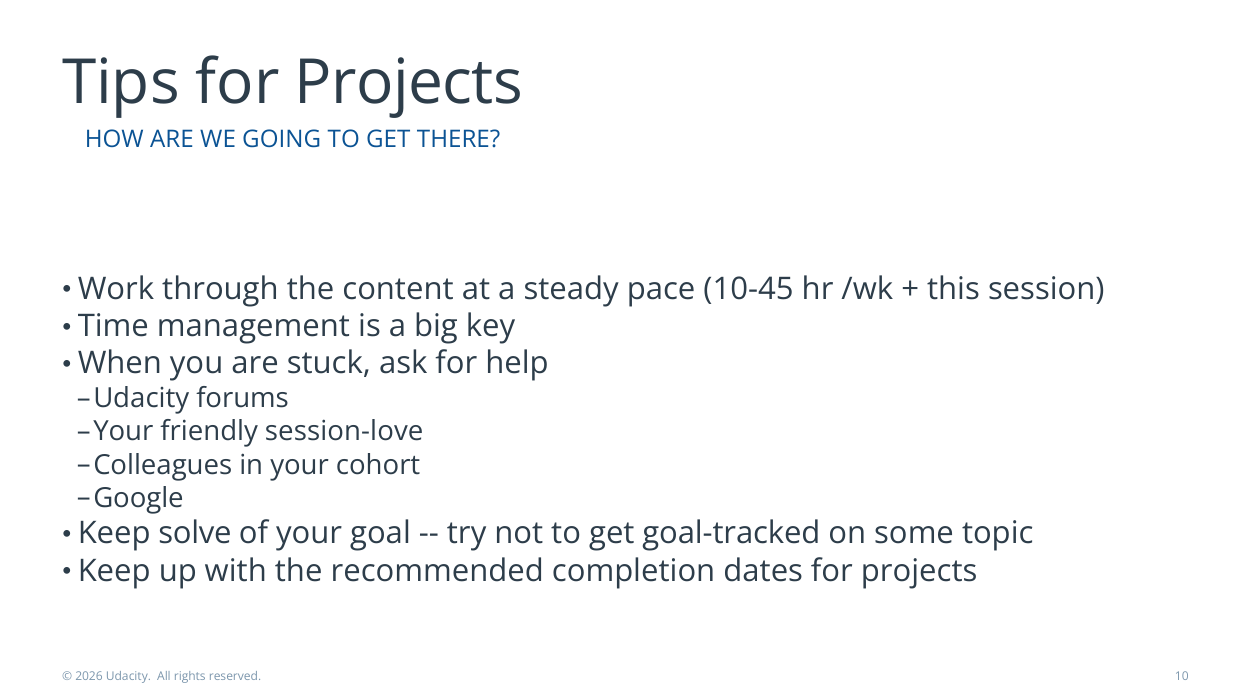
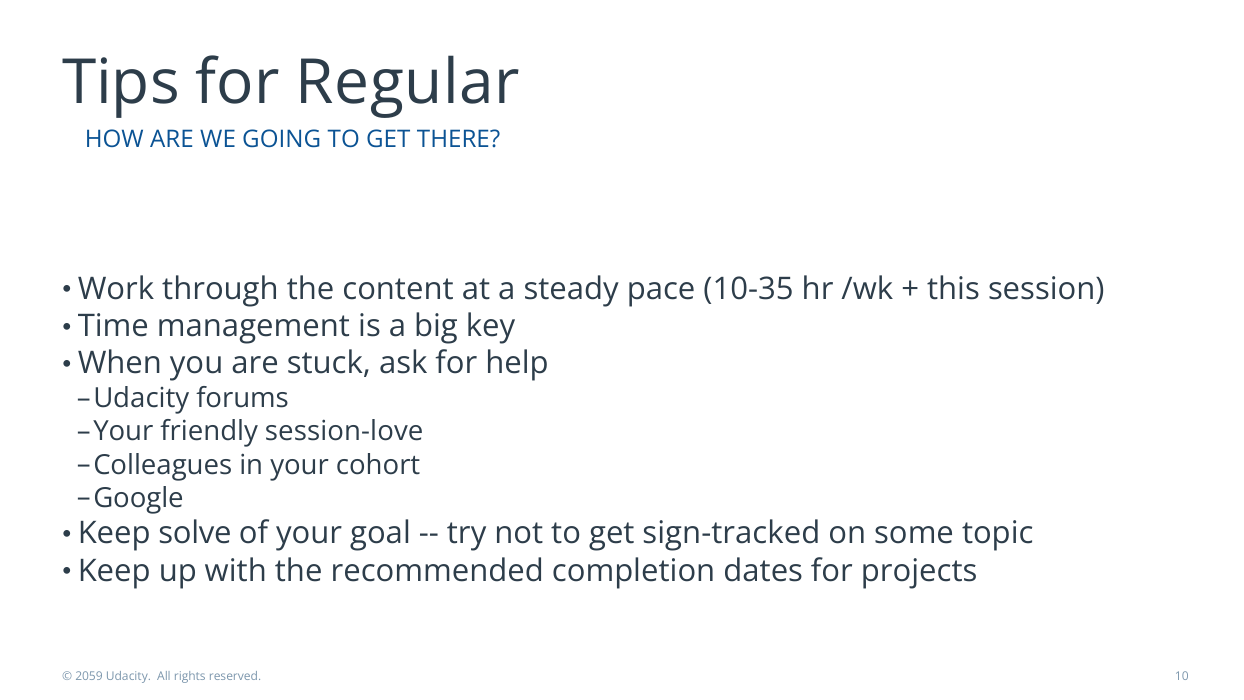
Tips for Projects: Projects -> Regular
10-45: 10-45 -> 10-35
goal-tracked: goal-tracked -> sign-tracked
2026: 2026 -> 2059
